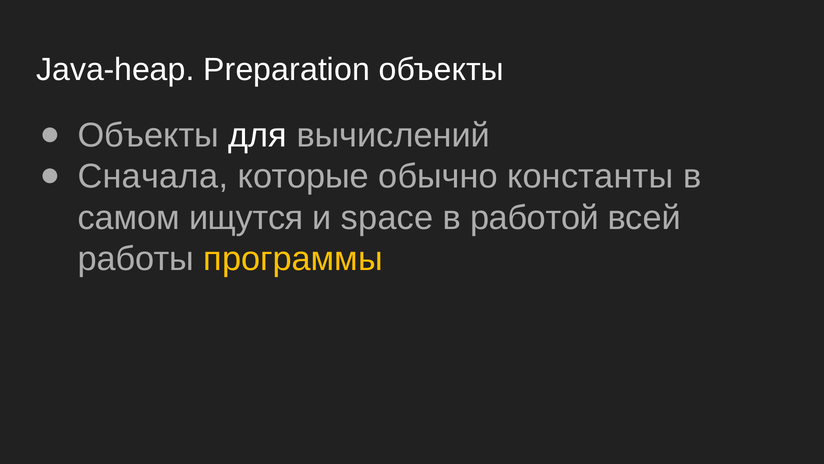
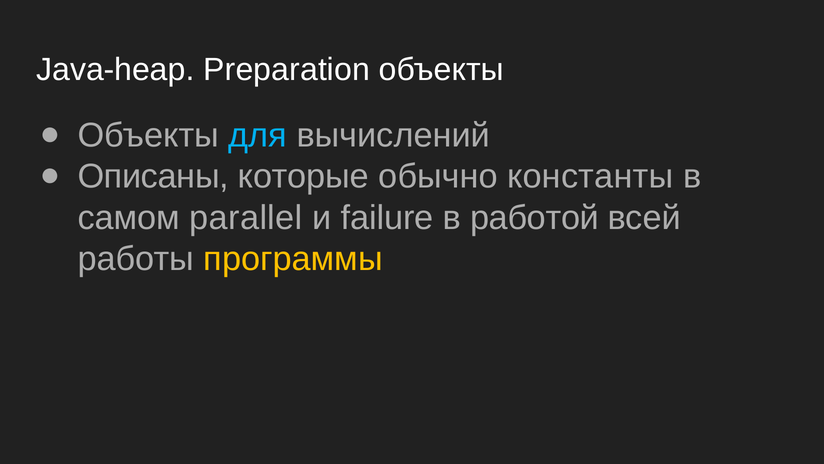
для colour: white -> light blue
Сначала: Сначала -> Описаны
ищутся: ищутся -> parallel
space: space -> failure
